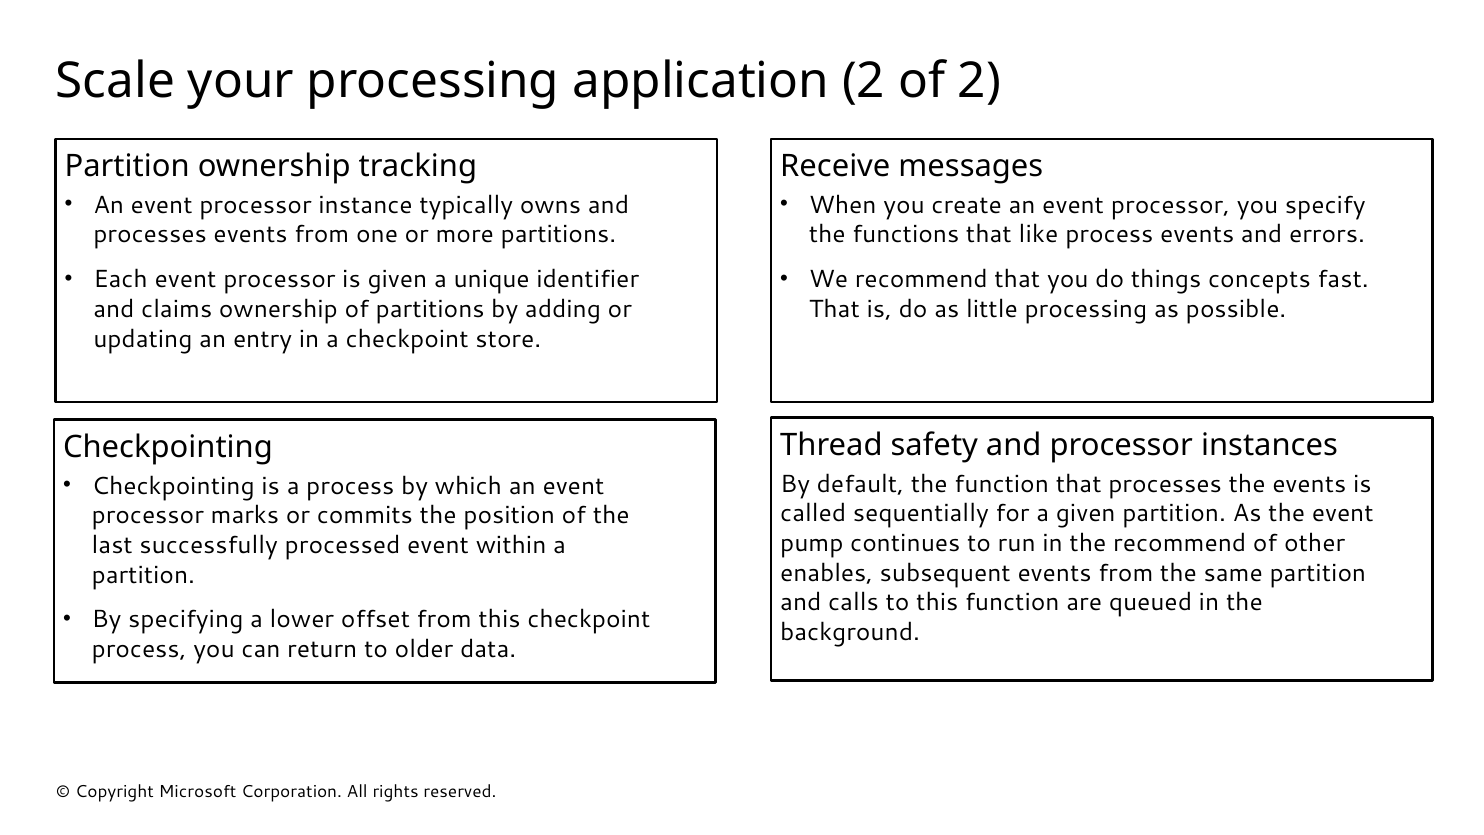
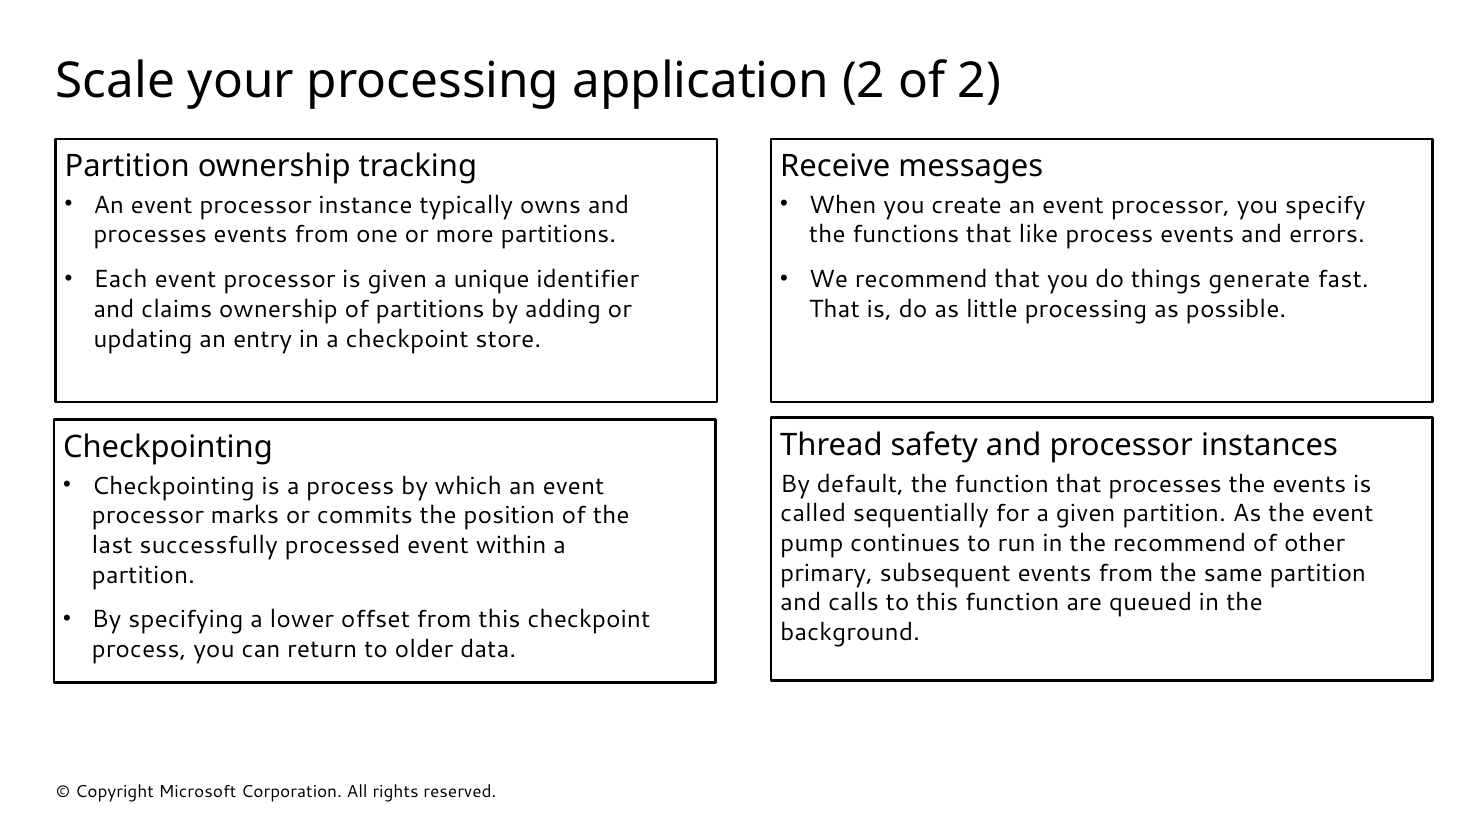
concepts: concepts -> generate
enables: enables -> primary
